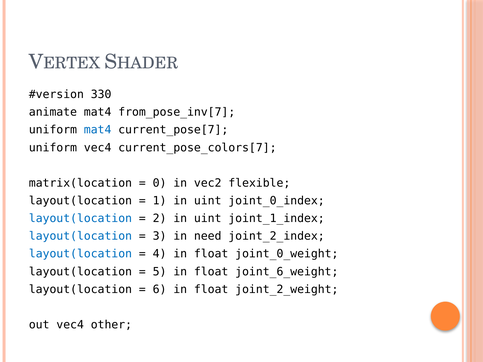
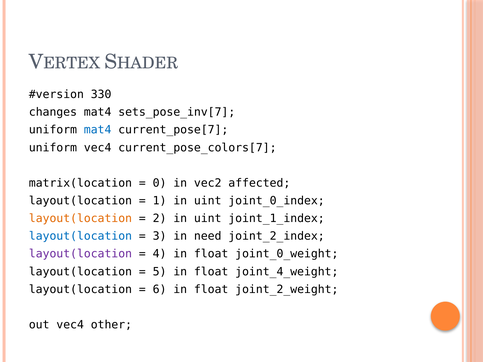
animate: animate -> changes
from_pose_inv[7: from_pose_inv[7 -> sets_pose_inv[7
flexible: flexible -> affected
layout(location at (80, 219) colour: blue -> orange
layout(location at (80, 254) colour: blue -> purple
joint_6_weight: joint_6_weight -> joint_4_weight
